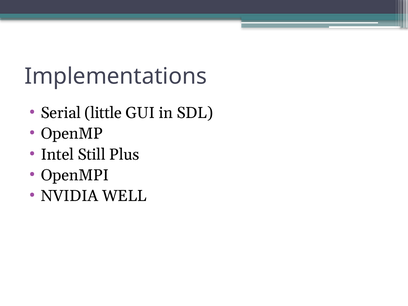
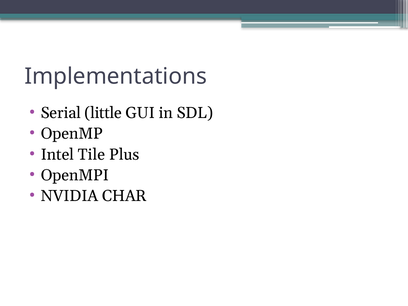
Still: Still -> Tile
WELL: WELL -> CHAR
